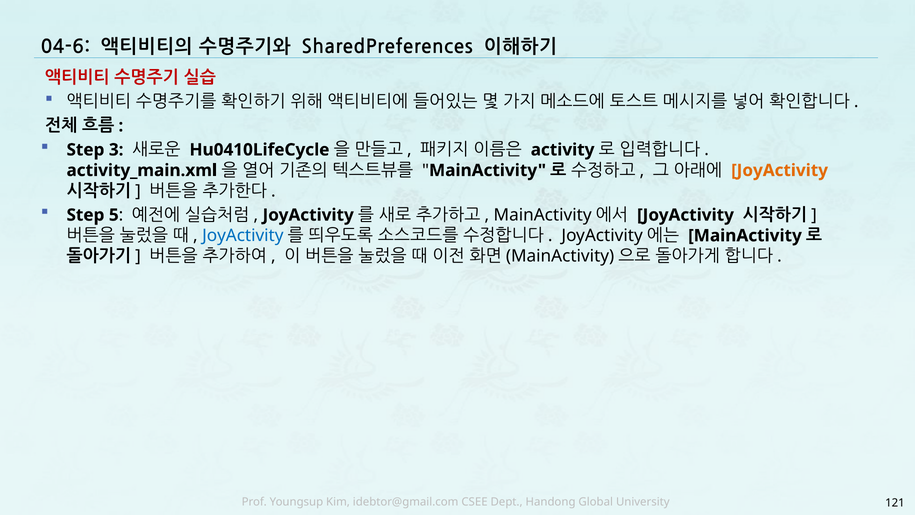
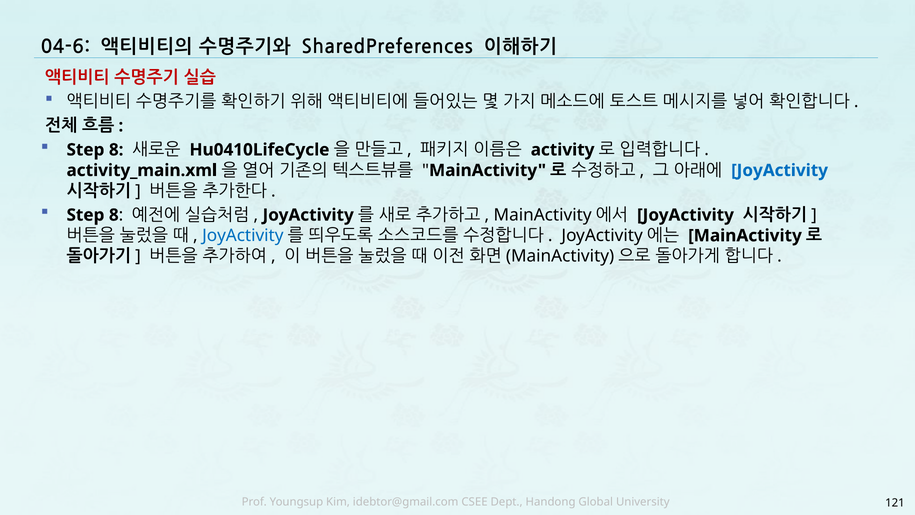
3 at (116, 150): 3 -> 8
JoyActivity at (780, 170) colour: orange -> blue
5 at (114, 215): 5 -> 8
